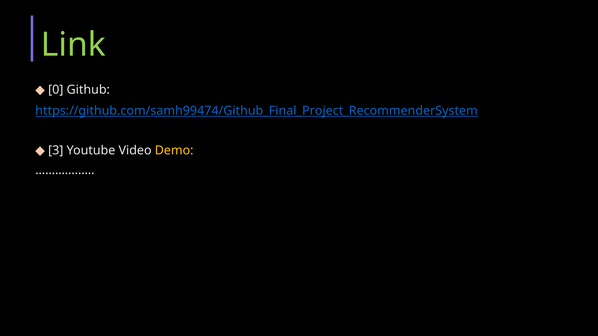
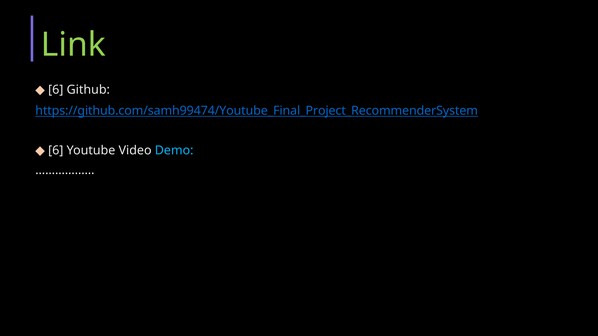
0 at (56, 90): 0 -> 6
https://github.com/samh99474/Github_Final_Project_RecommenderSystem: https://github.com/samh99474/Github_Final_Project_RecommenderSystem -> https://github.com/samh99474/Youtube_Final_Project_RecommenderSystem
3 at (56, 151): 3 -> 6
Demo colour: yellow -> light blue
